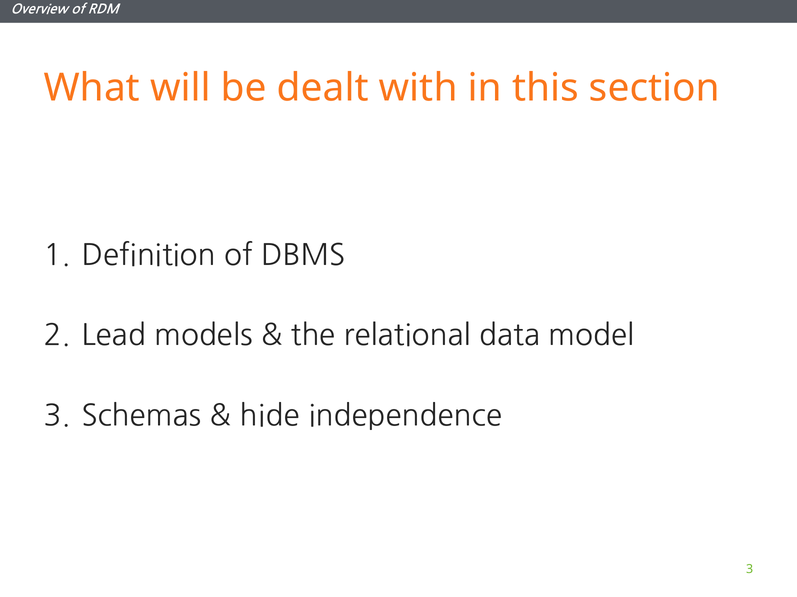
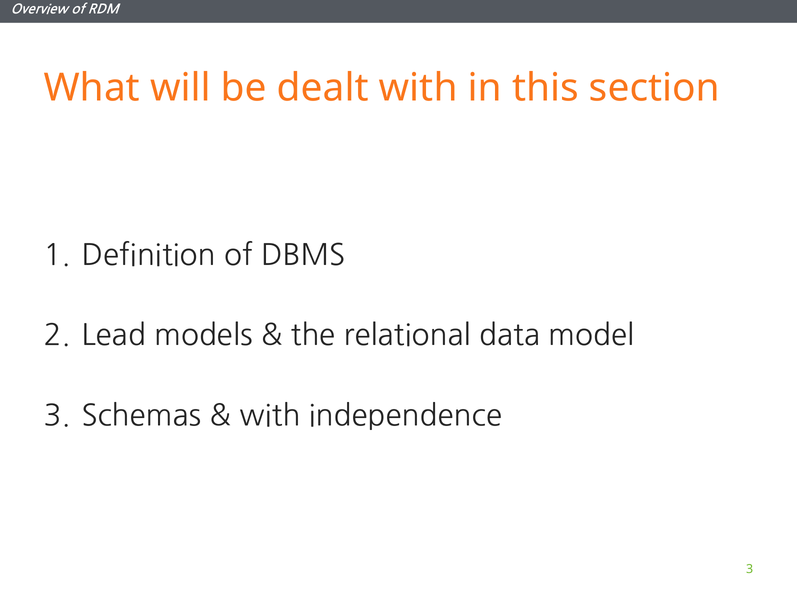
hide at (270, 416): hide -> with
